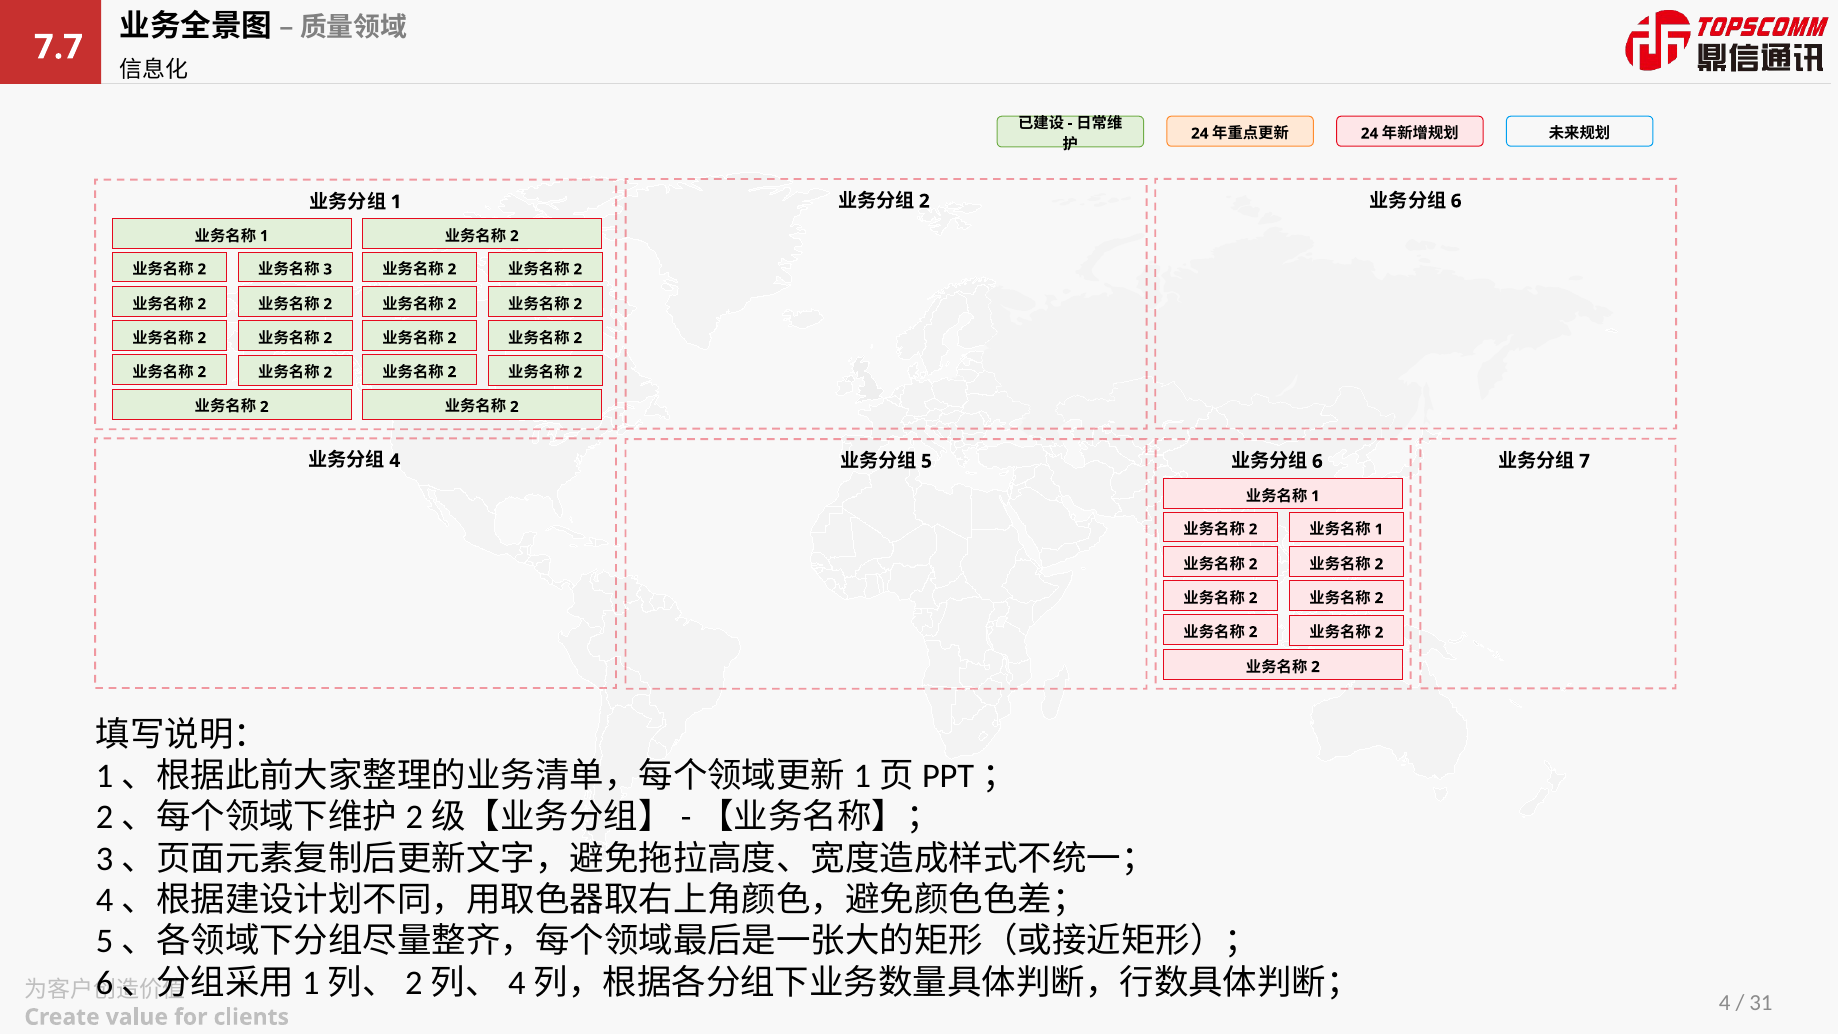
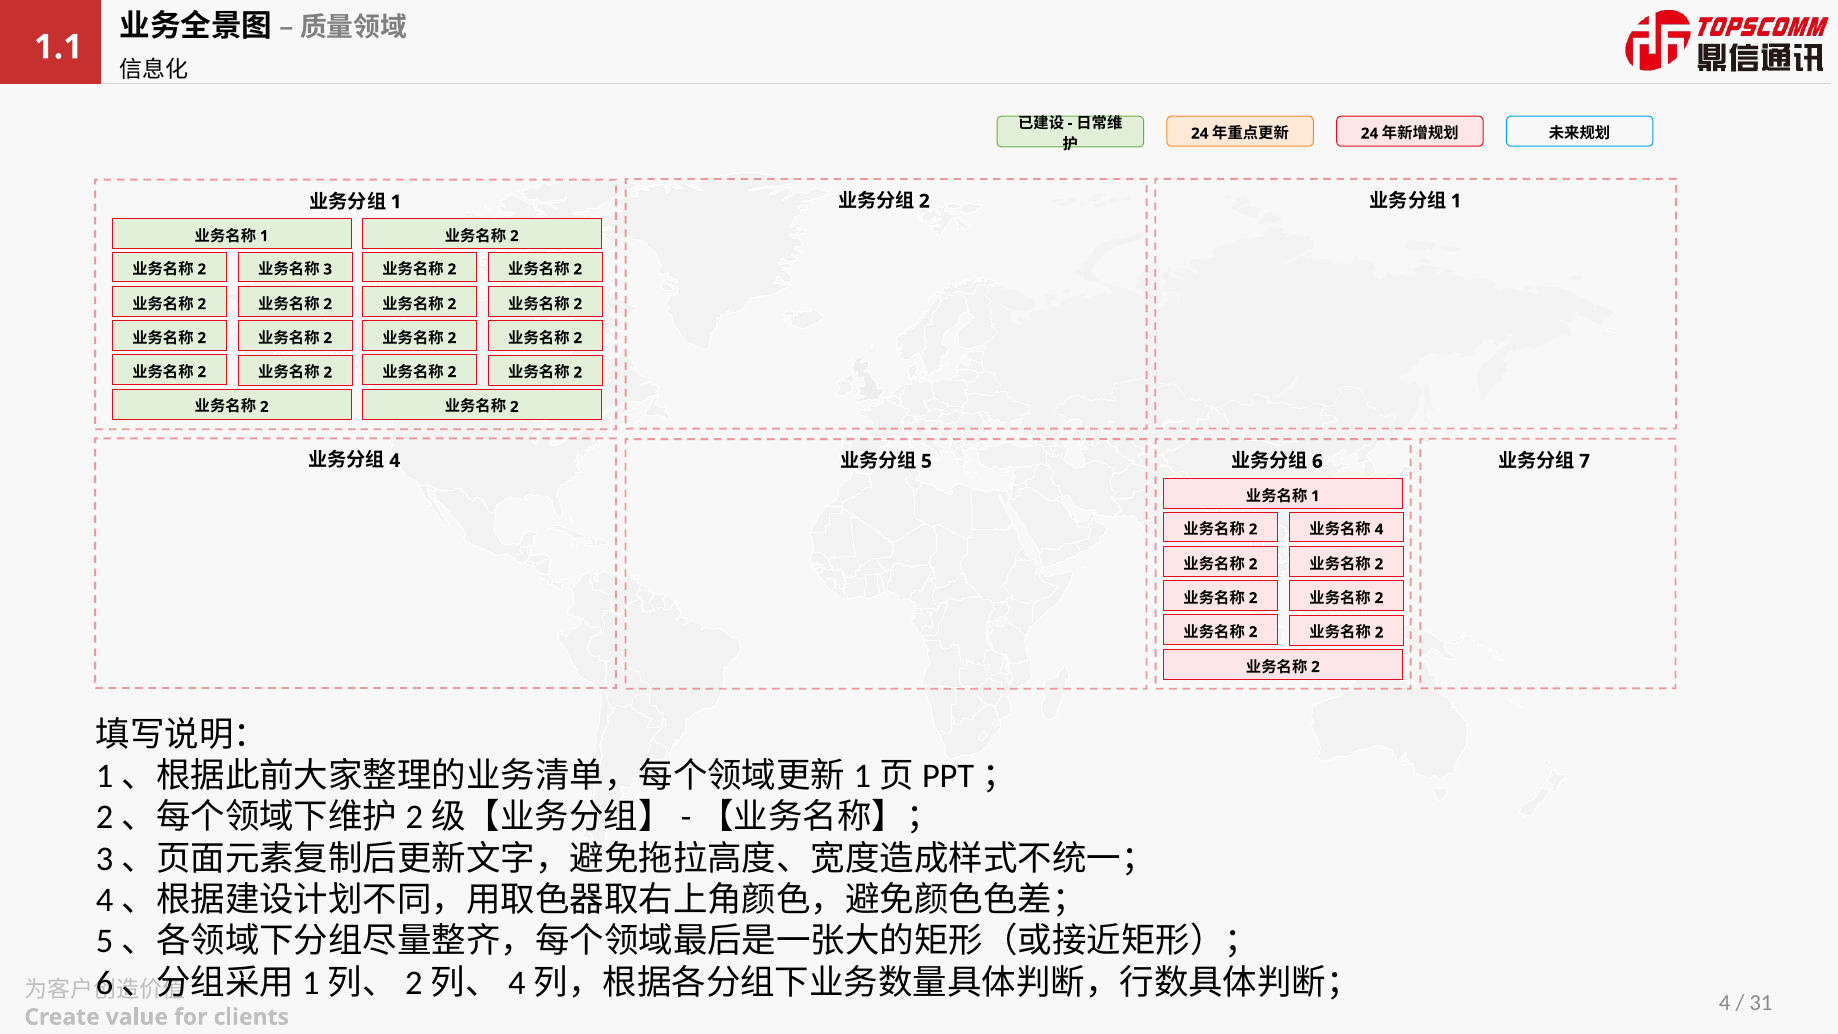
7.7: 7.7 -> 1.1
6 at (1456, 201): 6 -> 1
1 at (1379, 529): 1 -> 4
